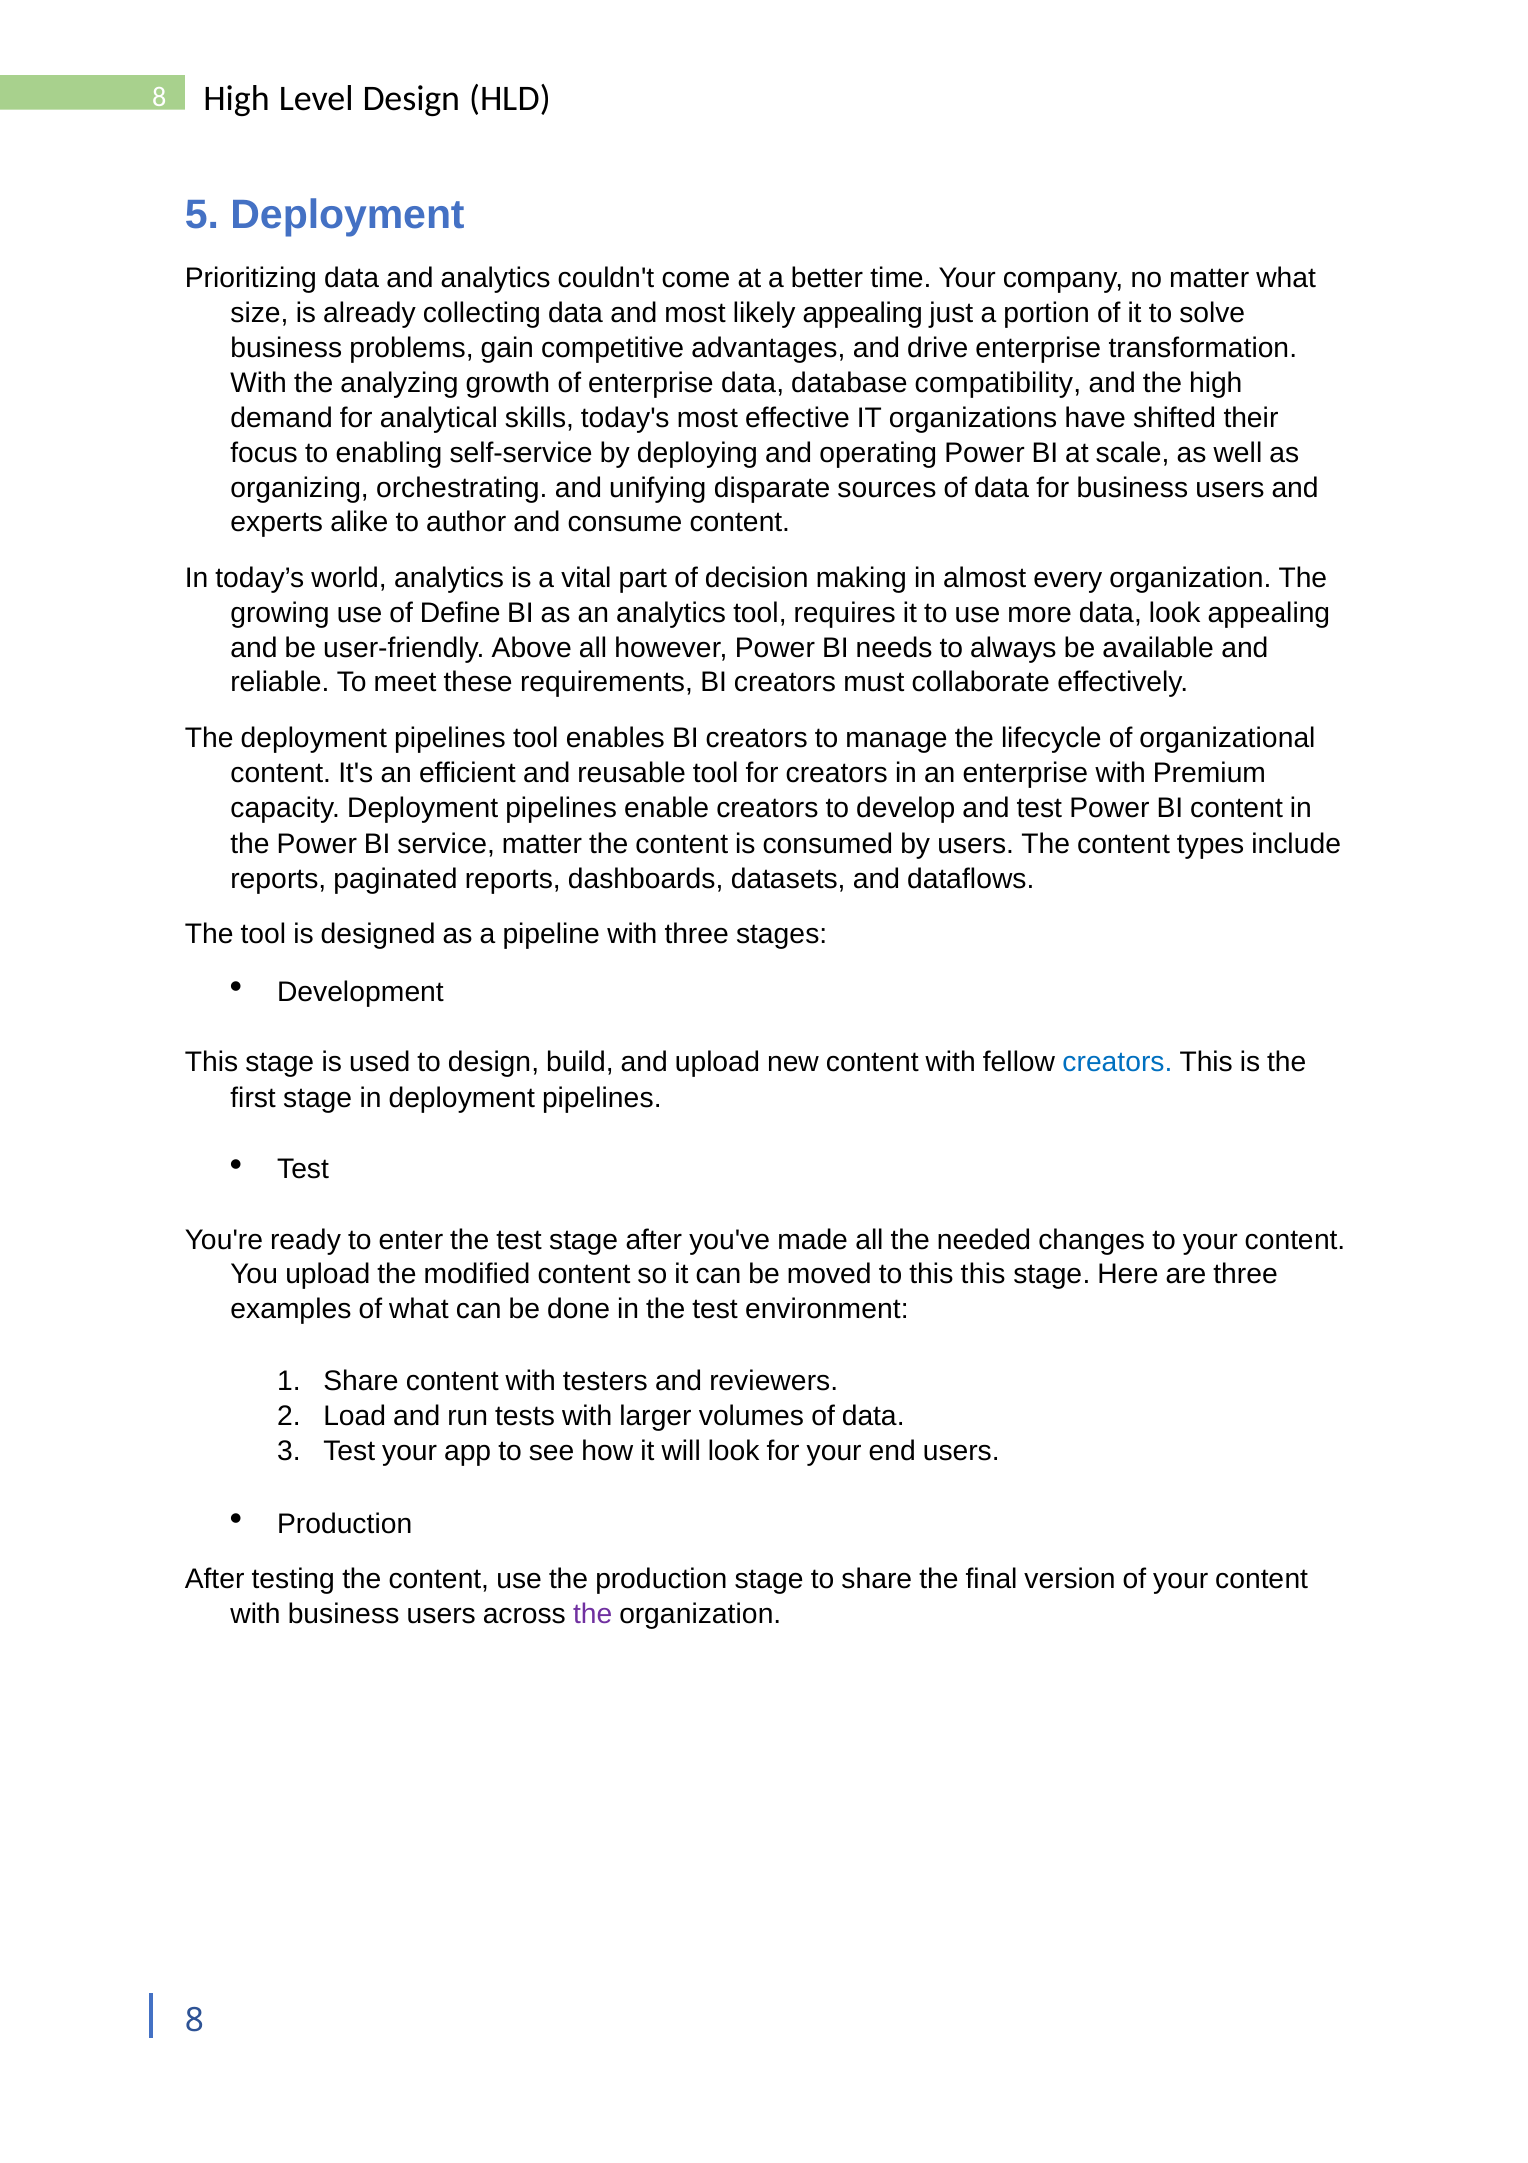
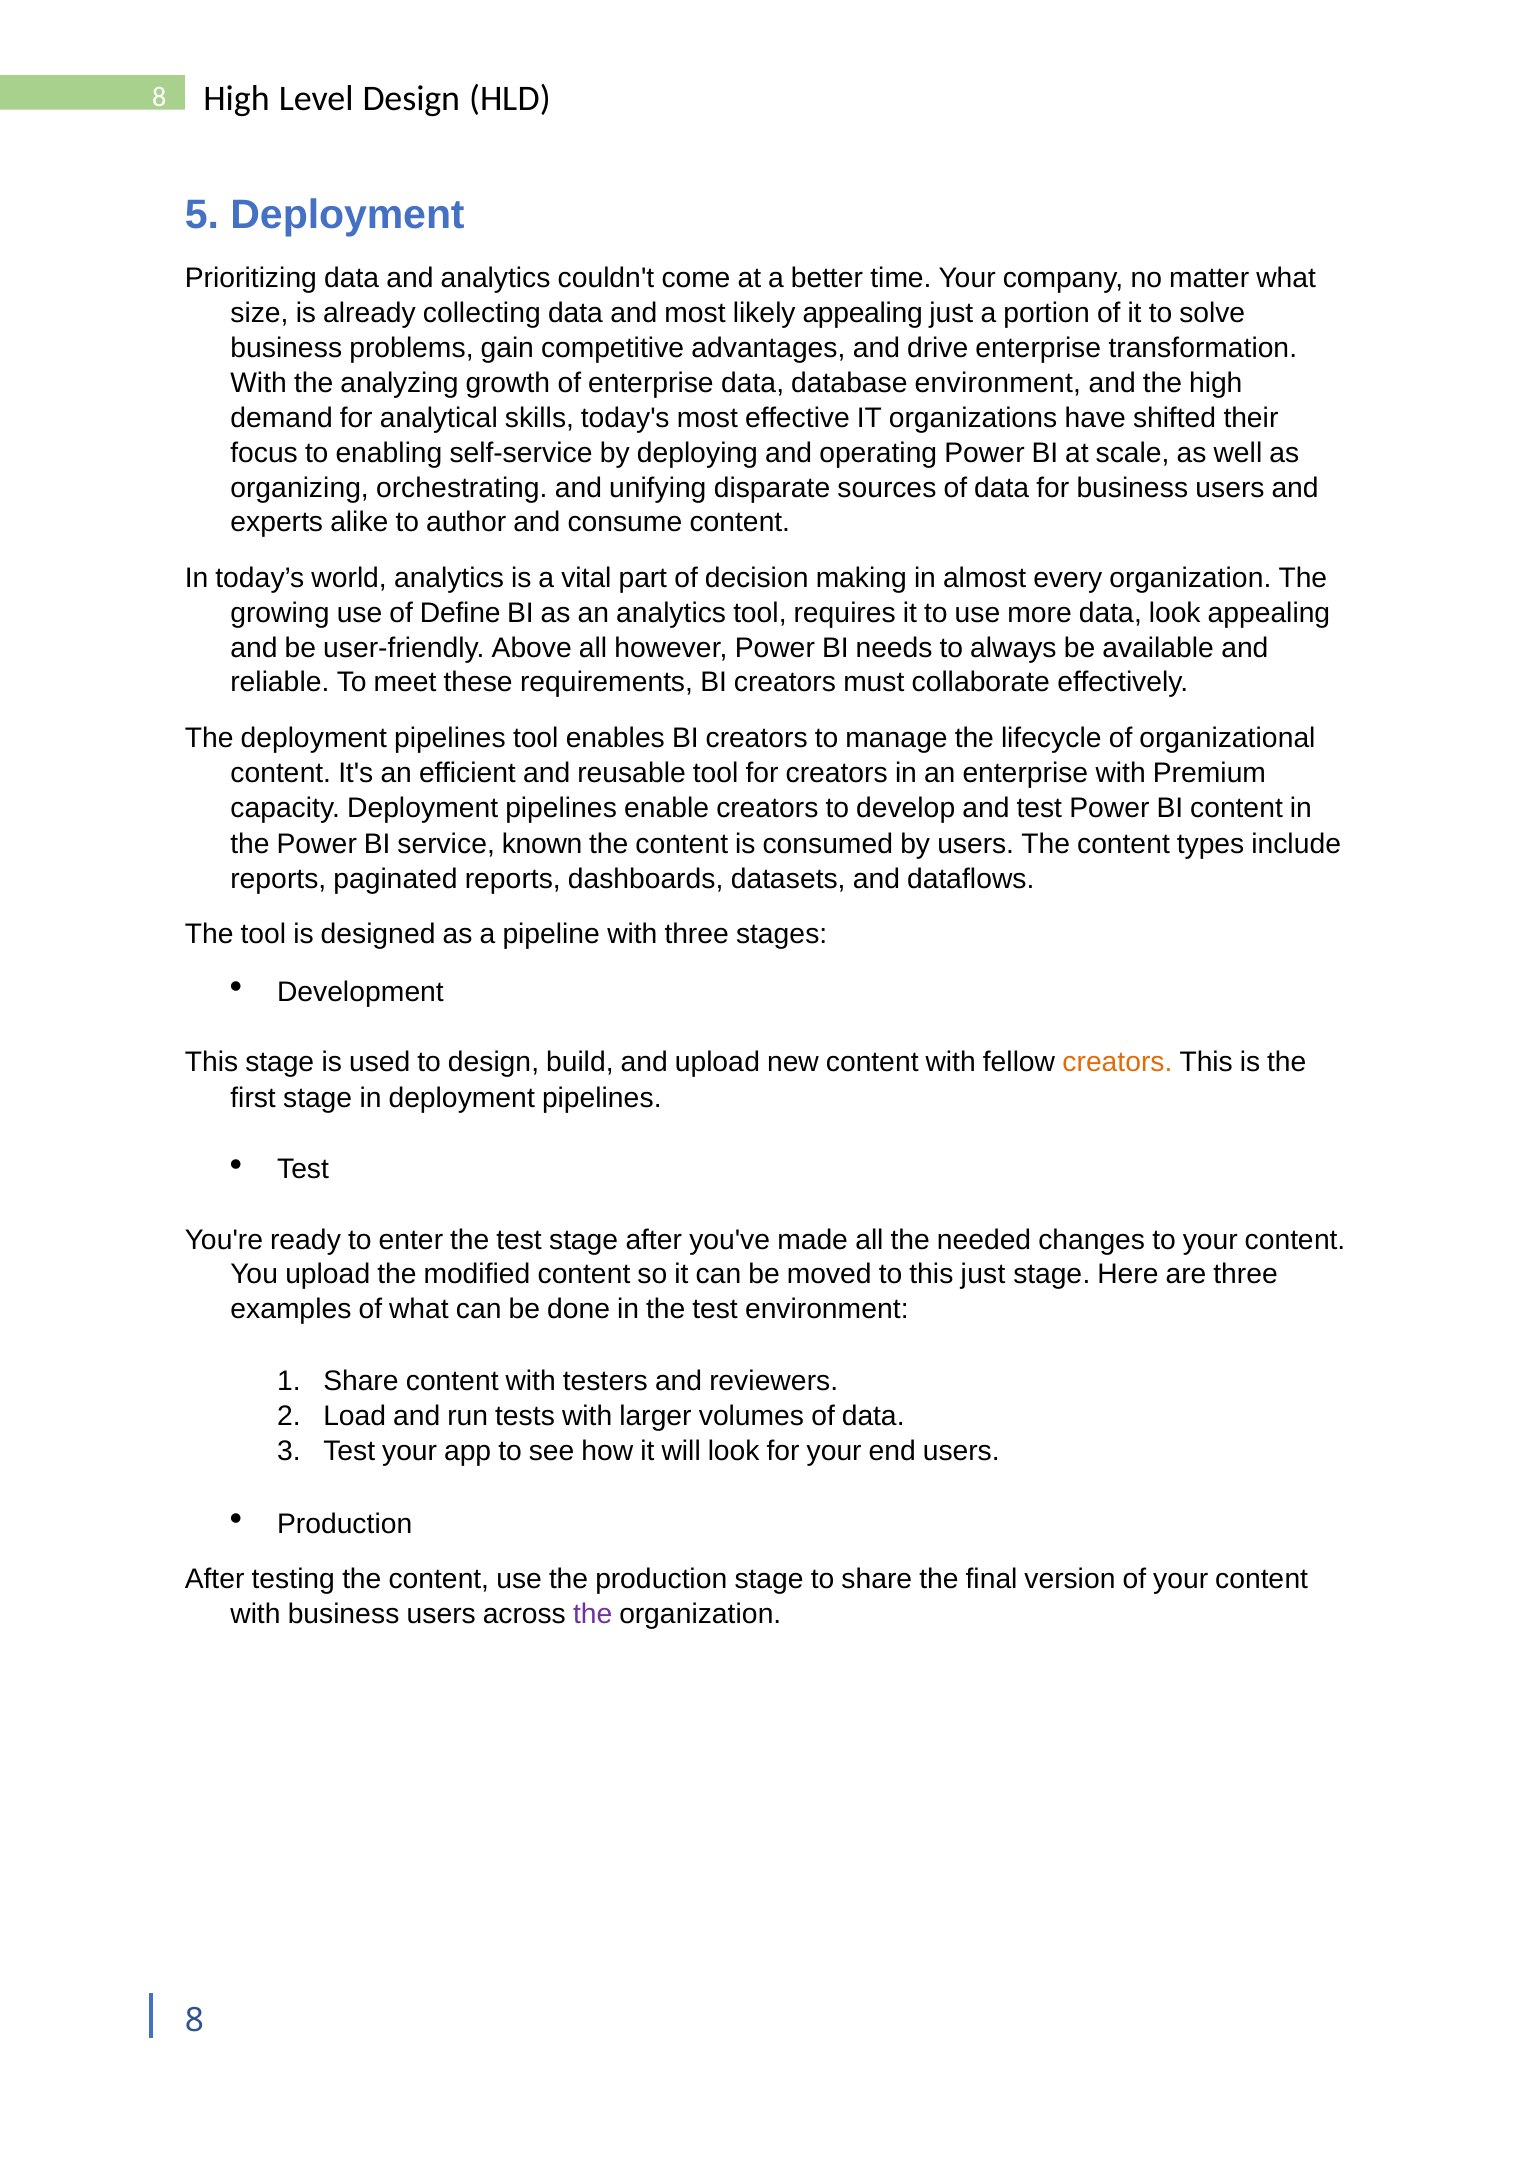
database compatibility: compatibility -> environment
service matter: matter -> known
creators at (1117, 1062) colour: blue -> orange
this this: this -> just
